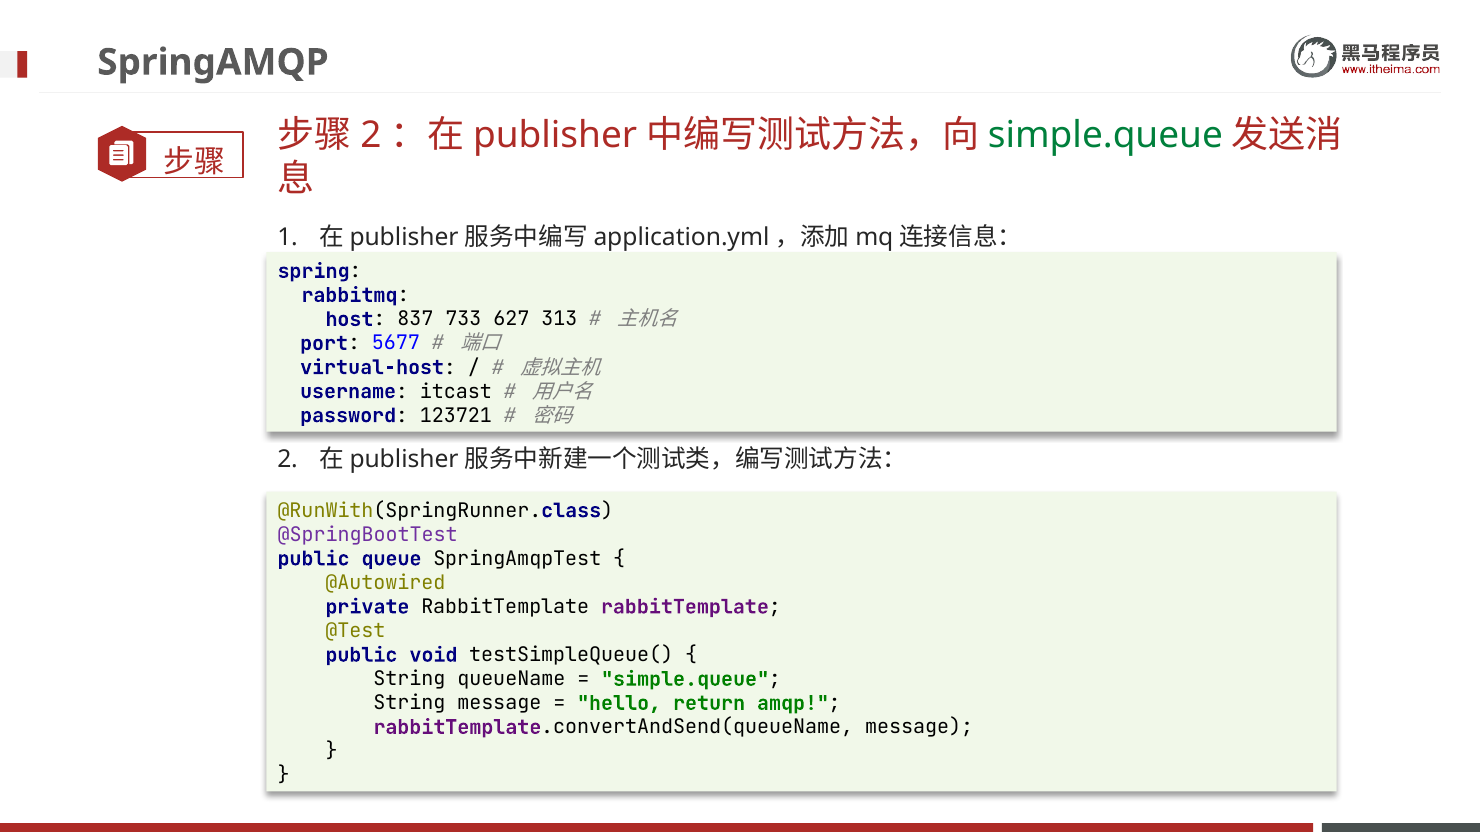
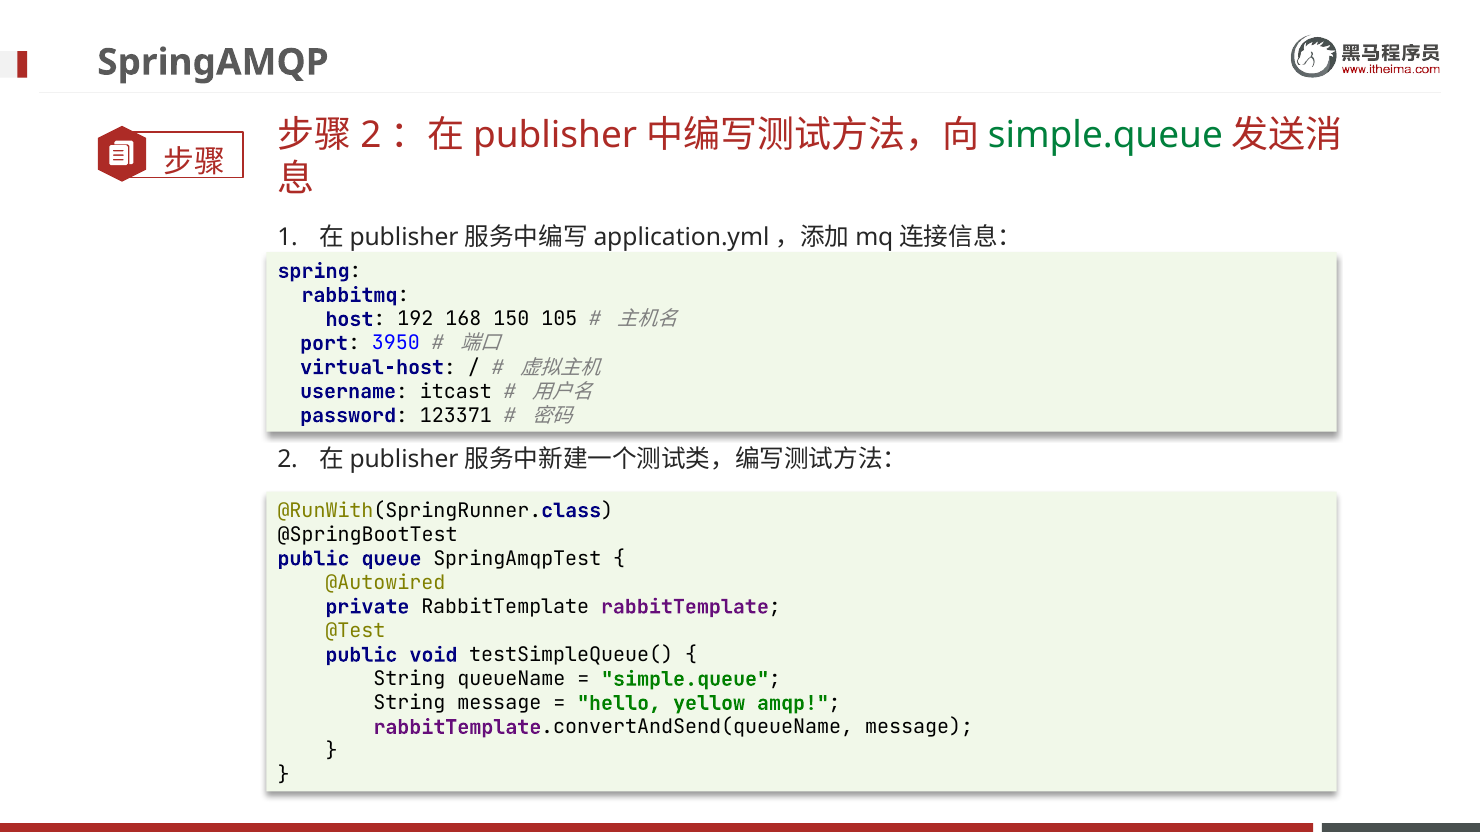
837.733.627.313: 837.733.627.313 -> 192.168.150.105
5677: 5677 -> 3950
123721: 123721 -> 123371
@SpringBootTest colour: purple -> black
return: return -> yellow
